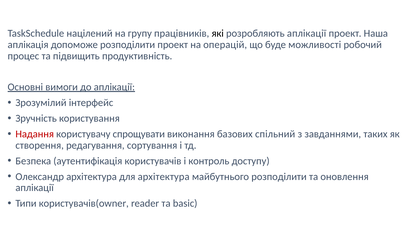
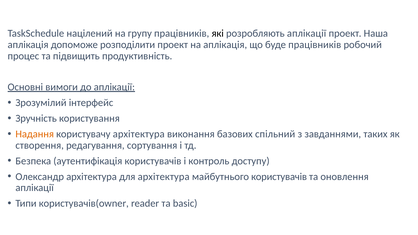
на операцій: операцій -> аплікація
буде можливості: можливості -> працівників
Надання colour: red -> orange
користувачу спрощувати: спрощувати -> архітектура
майбутнього розподілити: розподілити -> користувачів
